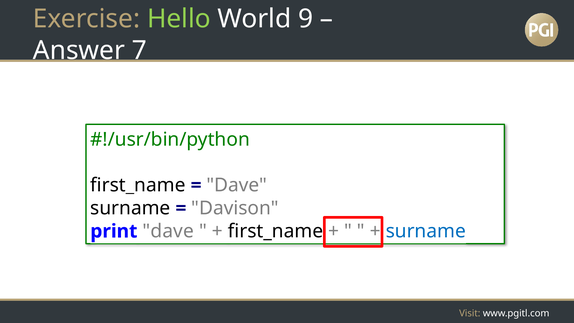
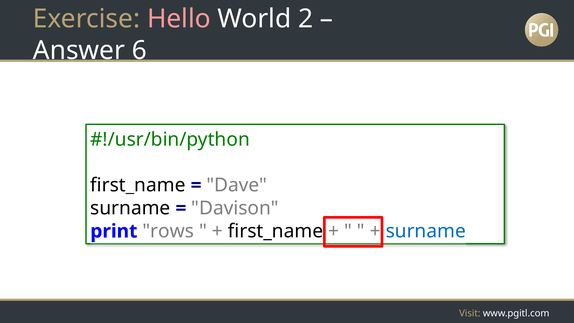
Hello colour: light green -> pink
9: 9 -> 2
7: 7 -> 6
print dave: dave -> rows
